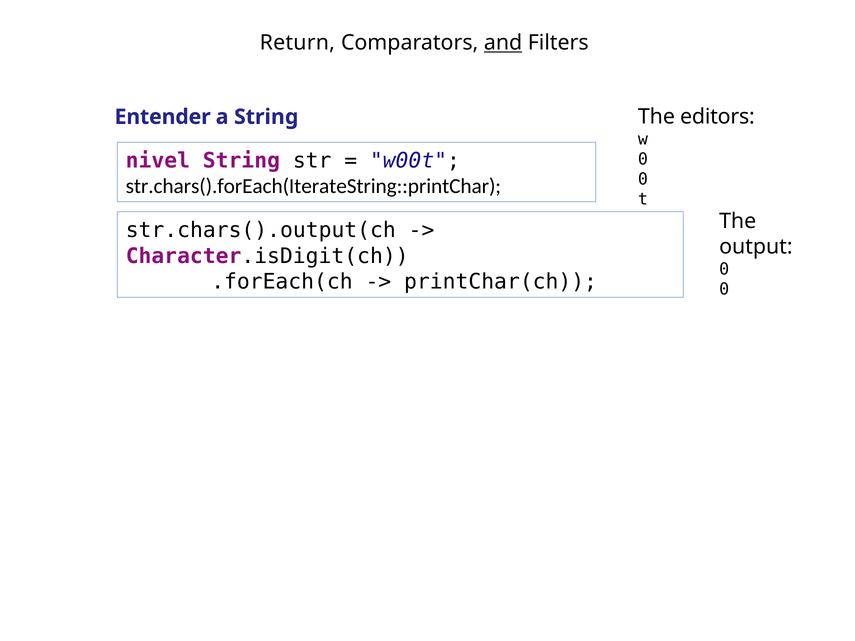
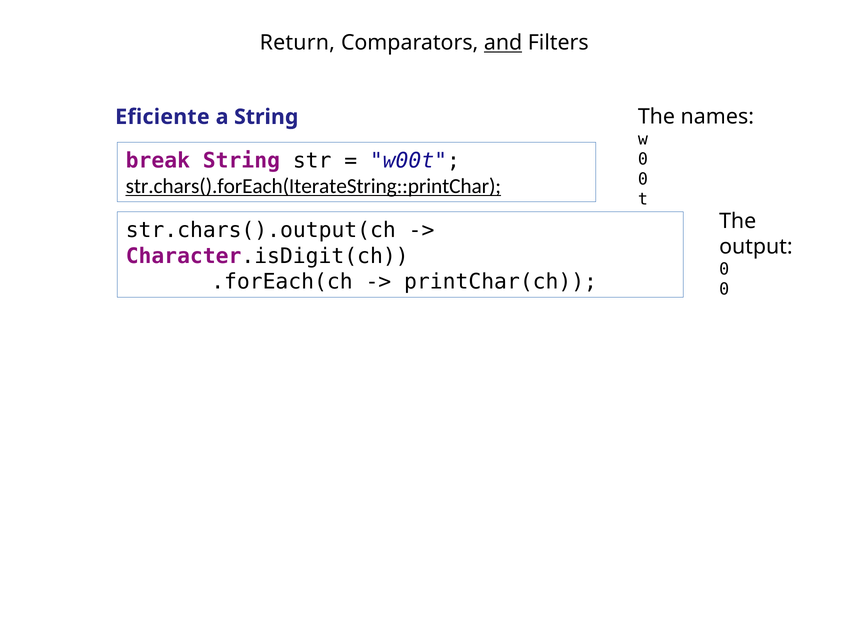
editors: editors -> names
Entender: Entender -> Eficiente
nivel: nivel -> break
str.chars().forEach(IterateString::printChar underline: none -> present
